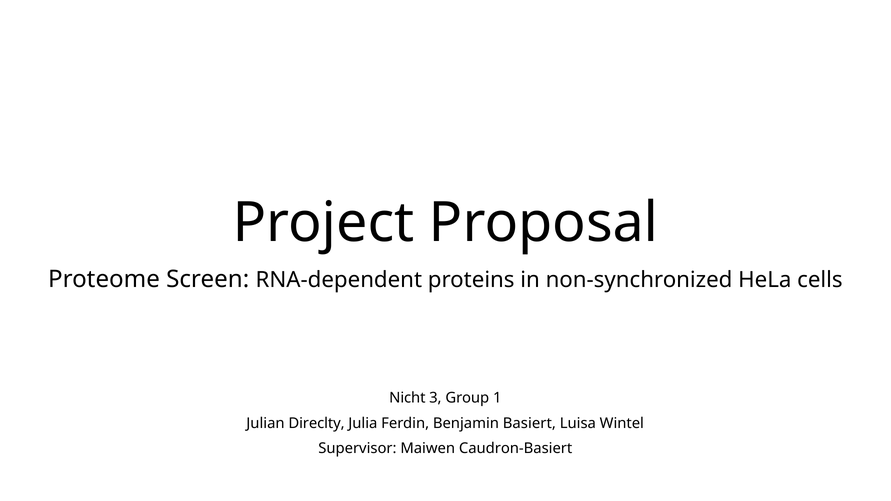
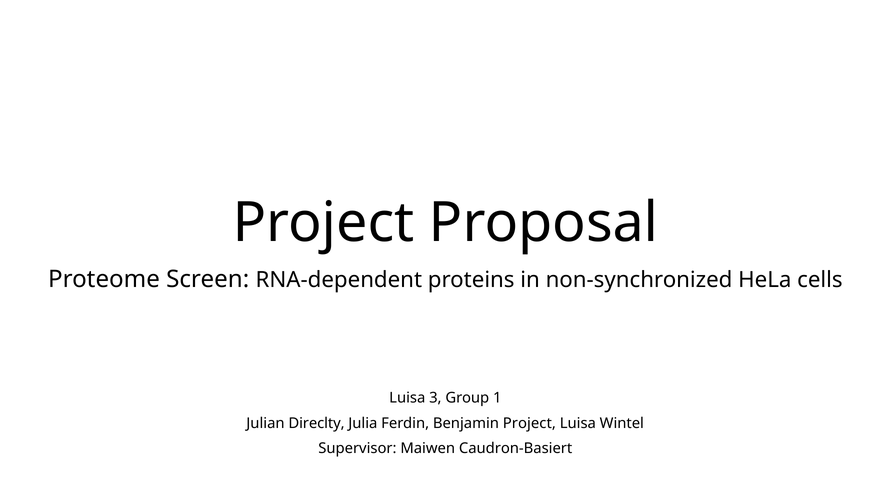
Nicht at (407, 398): Nicht -> Luisa
Benjamin Basiert: Basiert -> Project
